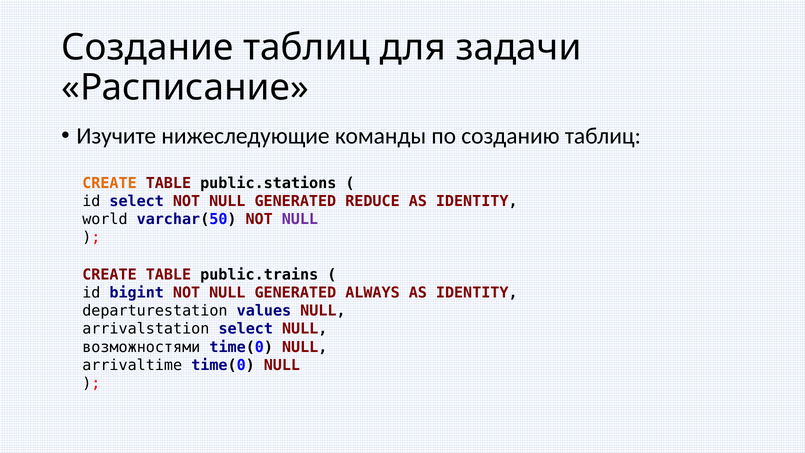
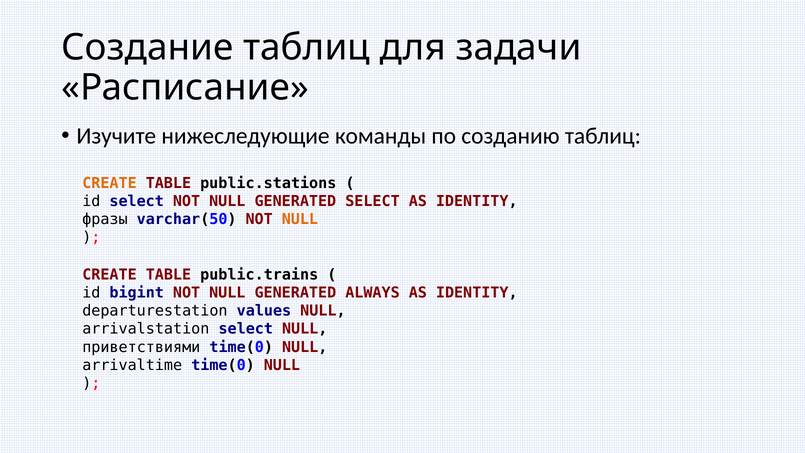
GENERATED REDUCE: REDUCE -> SELECT
world: world -> фразы
NULL at (300, 219) colour: purple -> orange
возможностями: возможностями -> приветствиями
